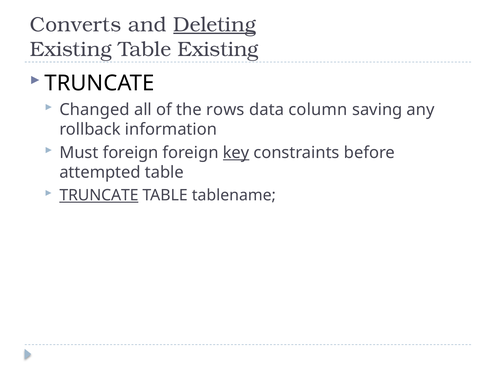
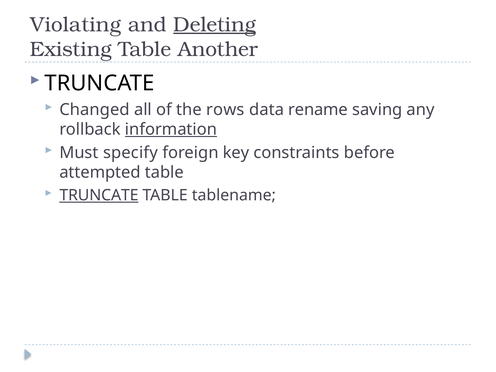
Converts: Converts -> Violating
Table Existing: Existing -> Another
column: column -> rename
information underline: none -> present
Must foreign: foreign -> specify
key underline: present -> none
